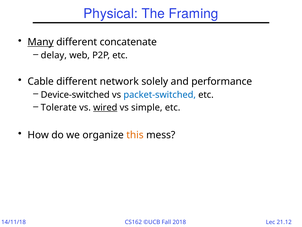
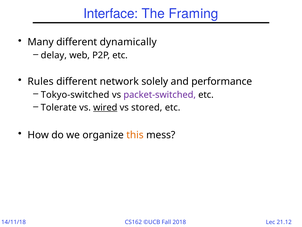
Physical: Physical -> Interface
Many underline: present -> none
concatenate: concatenate -> dynamically
Cable: Cable -> Rules
Device-switched: Device-switched -> Tokyo-switched
packet-switched colour: blue -> purple
simple: simple -> stored
